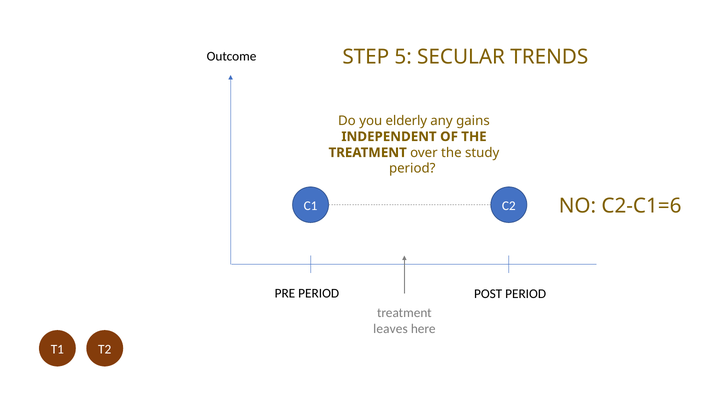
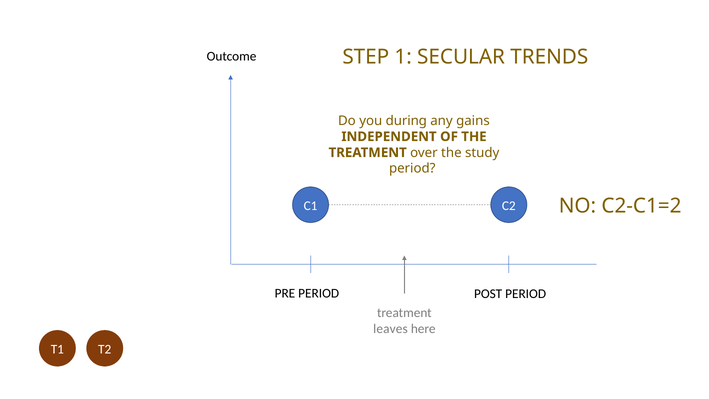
5: 5 -> 1
elderly: elderly -> during
C2-C1=6: C2-C1=6 -> C2-C1=2
